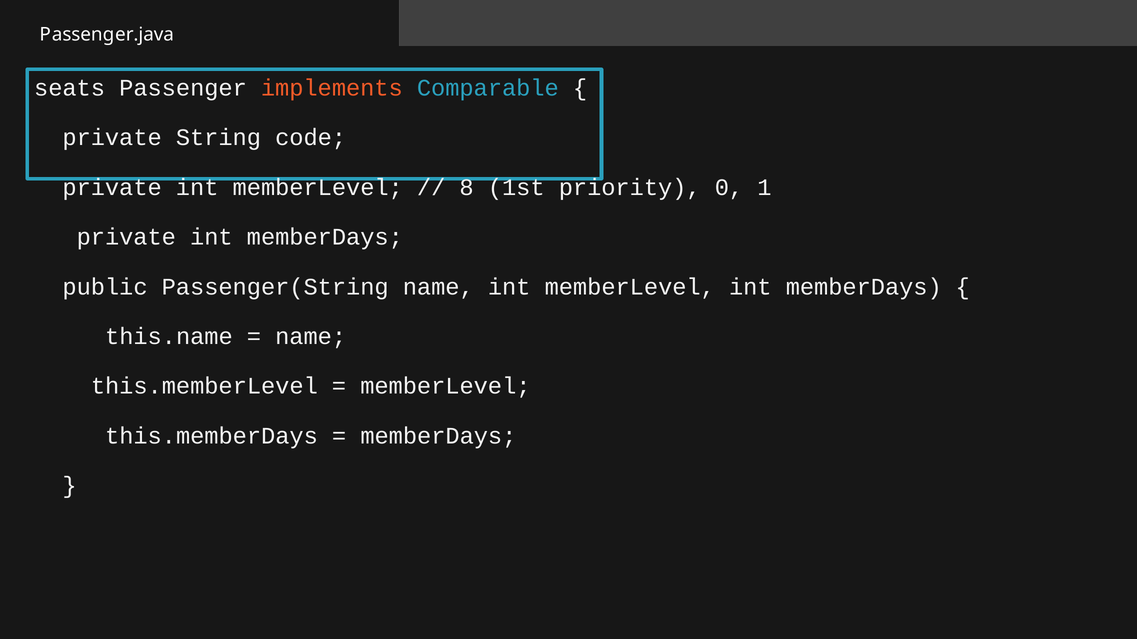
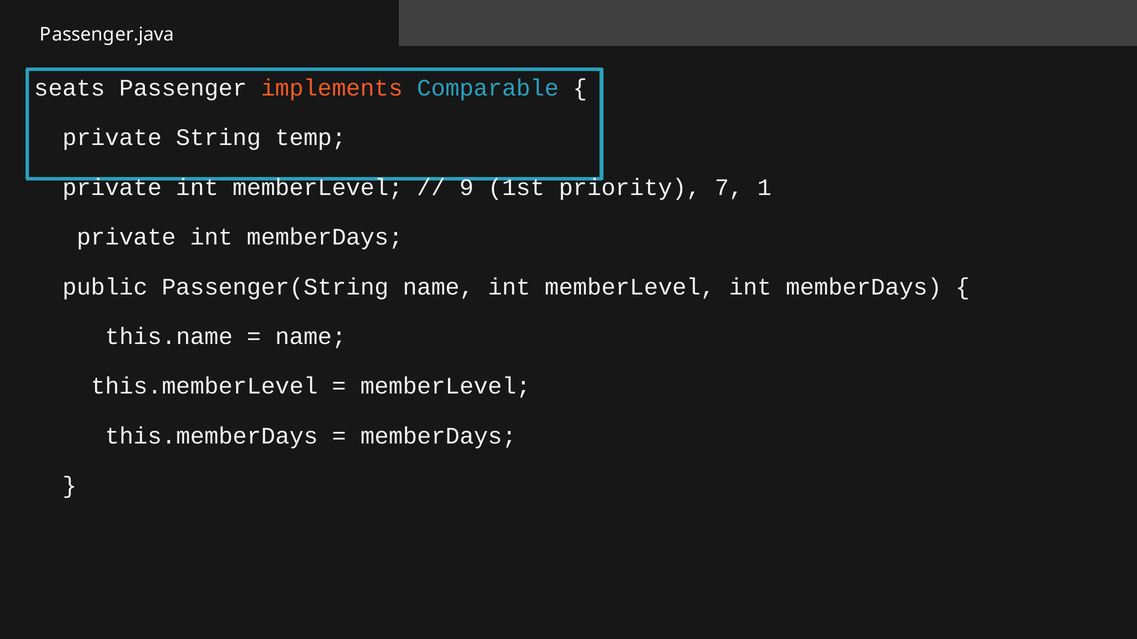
code: code -> temp
8: 8 -> 9
0: 0 -> 7
